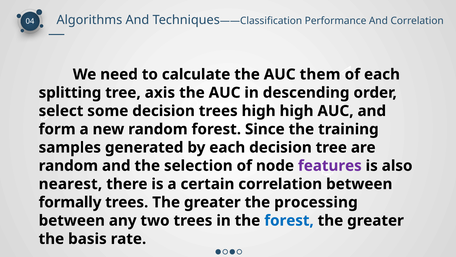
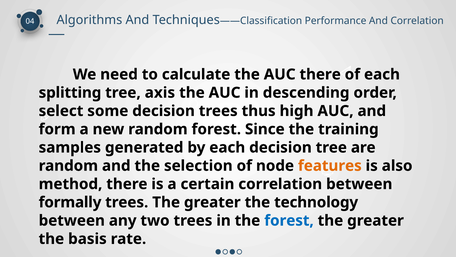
AUC them: them -> there
trees high: high -> thus
features colour: purple -> orange
nearest: nearest -> method
processing: processing -> technology
